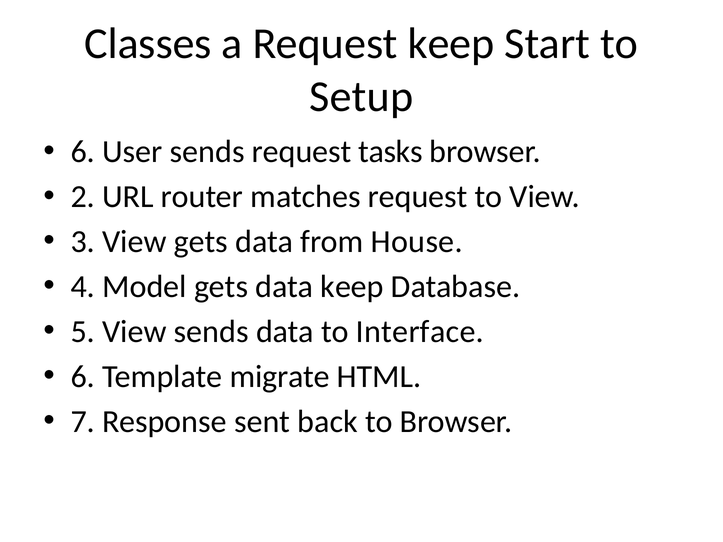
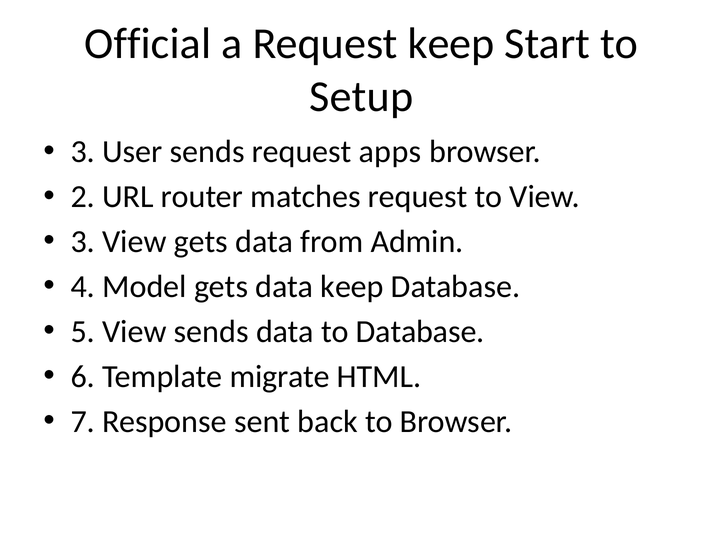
Classes: Classes -> Official
6 at (83, 152): 6 -> 3
tasks: tasks -> apps
House: House -> Admin
to Interface: Interface -> Database
